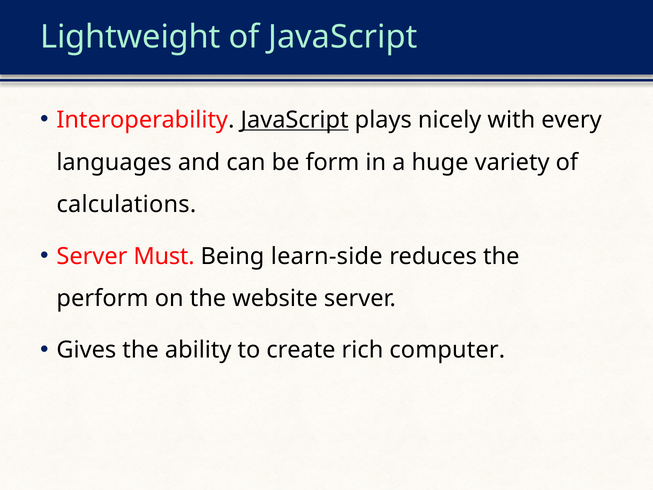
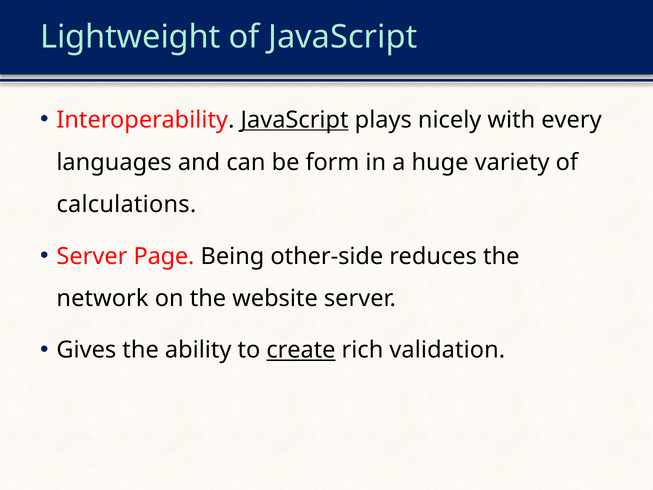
Must: Must -> Page
learn-side: learn-side -> other-side
perform: perform -> network
create underline: none -> present
computer: computer -> validation
